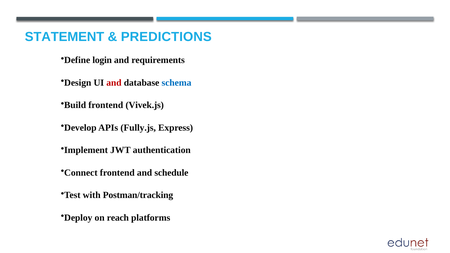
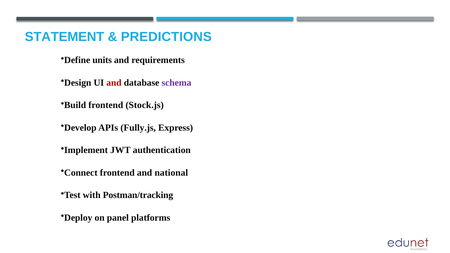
login: login -> units
schema colour: blue -> purple
Vivek.js: Vivek.js -> Stock.js
schedule: schedule -> national
reach: reach -> panel
